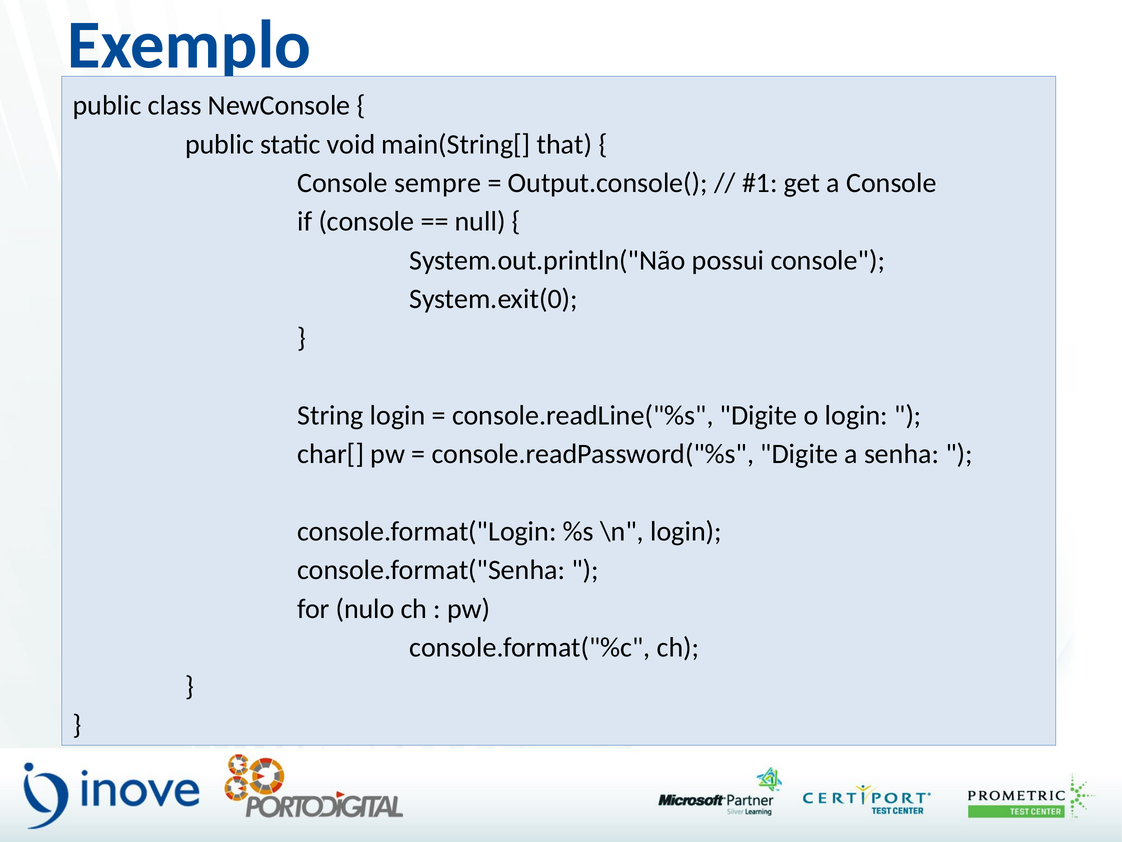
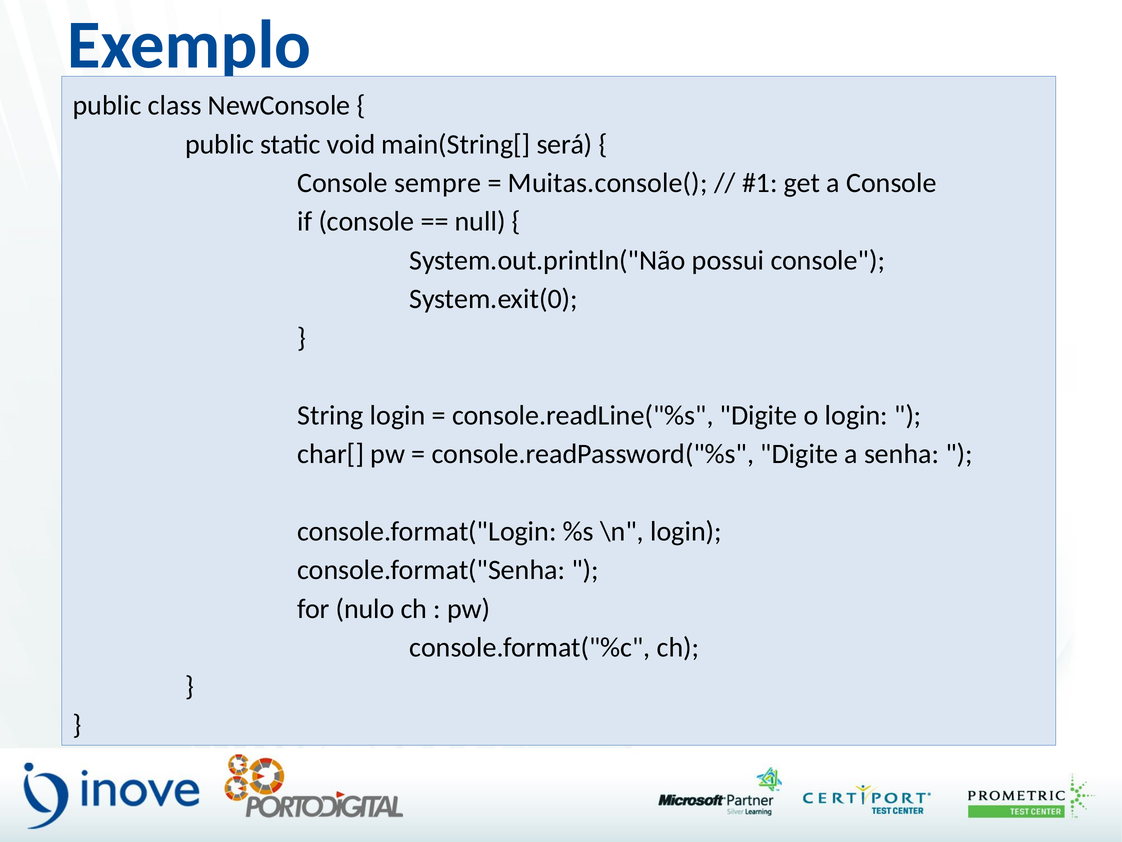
that: that -> será
Output.console(: Output.console( -> Muitas.console(
